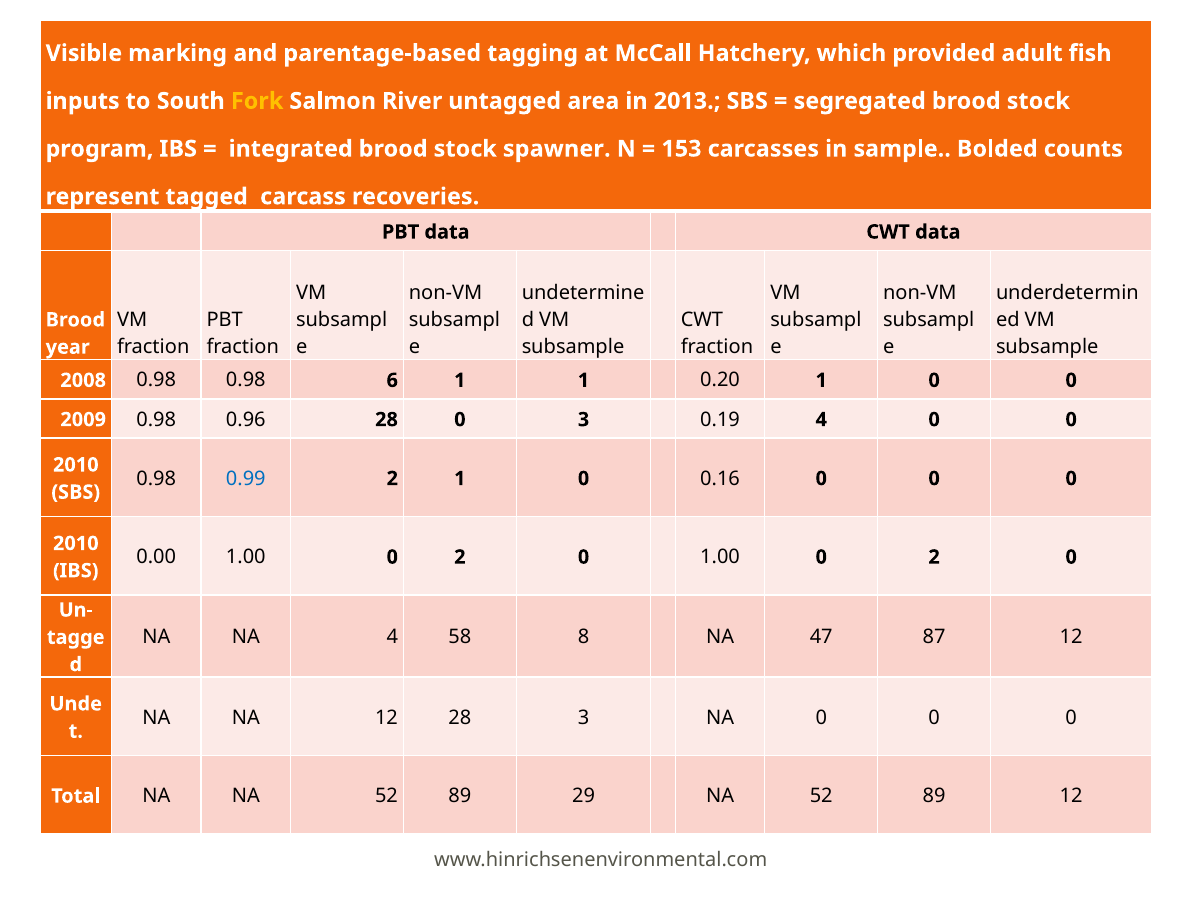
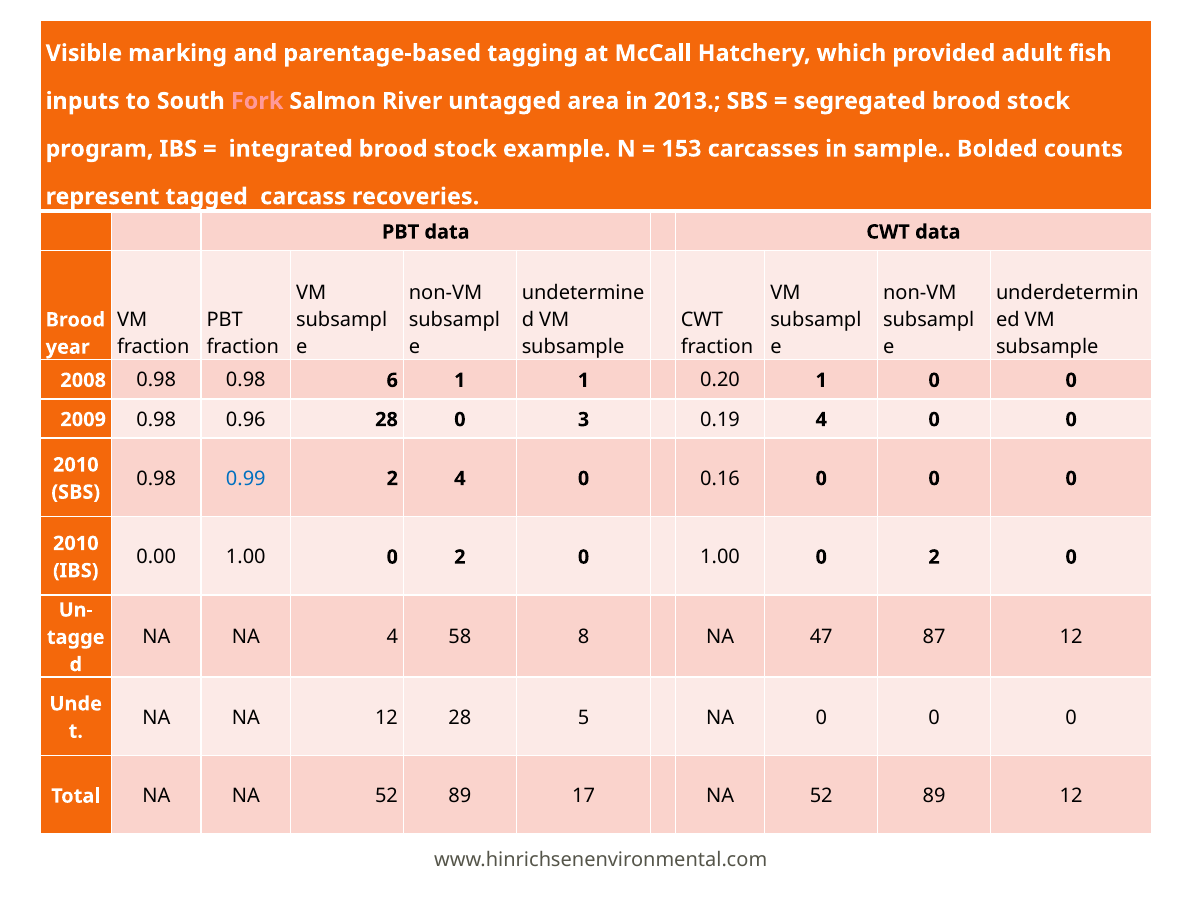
Fork colour: yellow -> pink
spawner: spawner -> example
2 1: 1 -> 4
28 3: 3 -> 5
29: 29 -> 17
